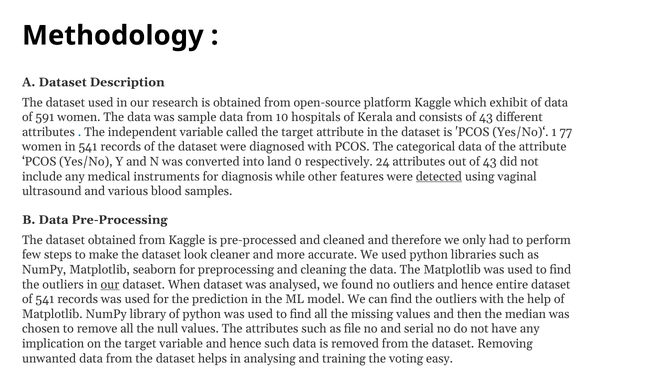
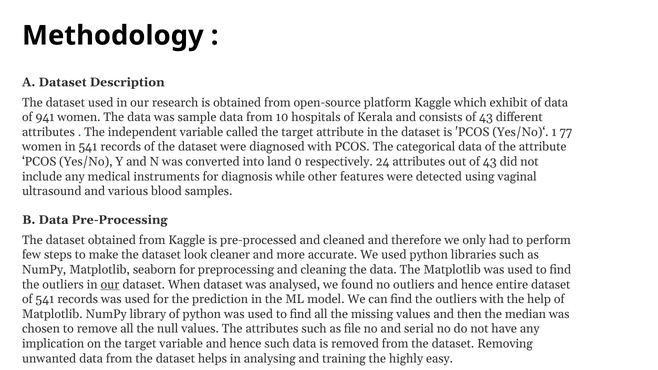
591: 591 -> 941
detected underline: present -> none
voting: voting -> highly
